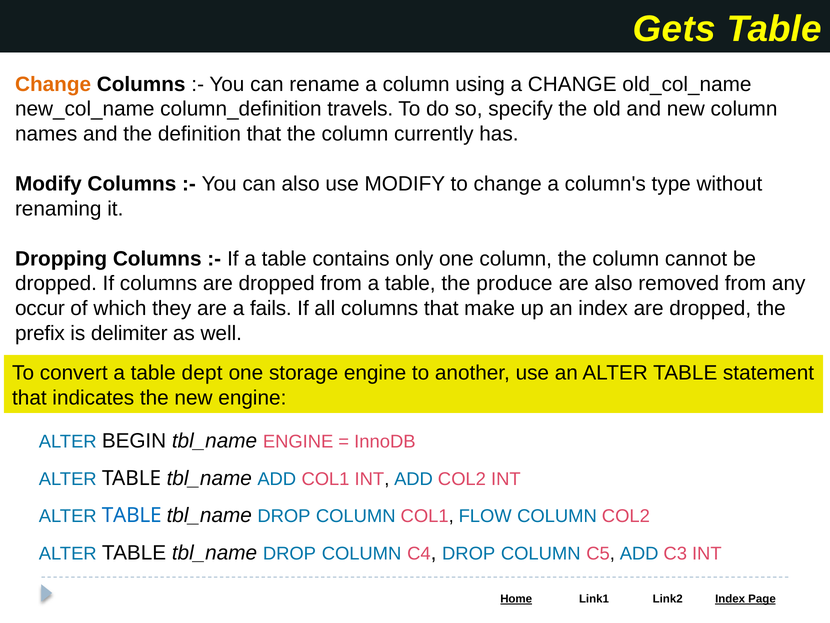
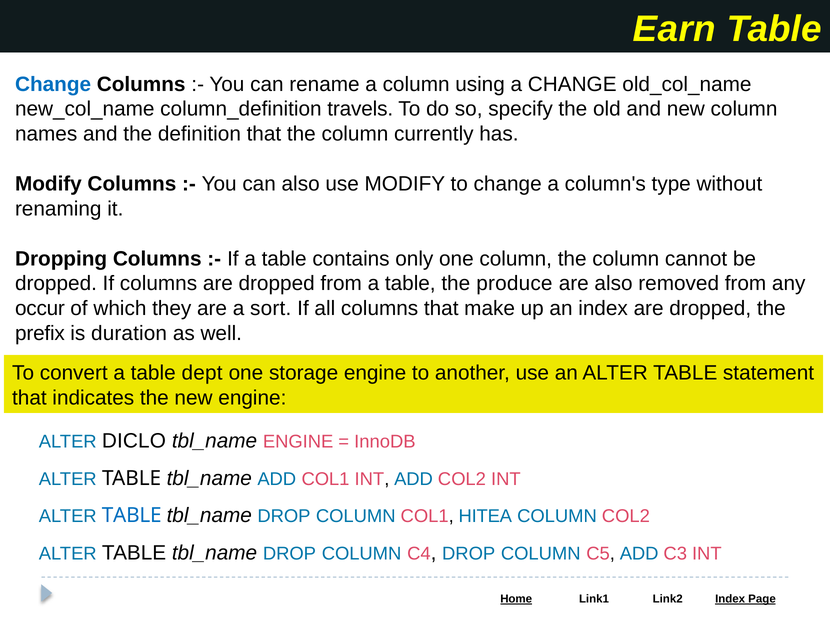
Gets: Gets -> Earn
Change at (53, 84) colour: orange -> blue
fails: fails -> sort
delimiter: delimiter -> duration
BEGIN: BEGIN -> DICLO
FLOW: FLOW -> HITEA
